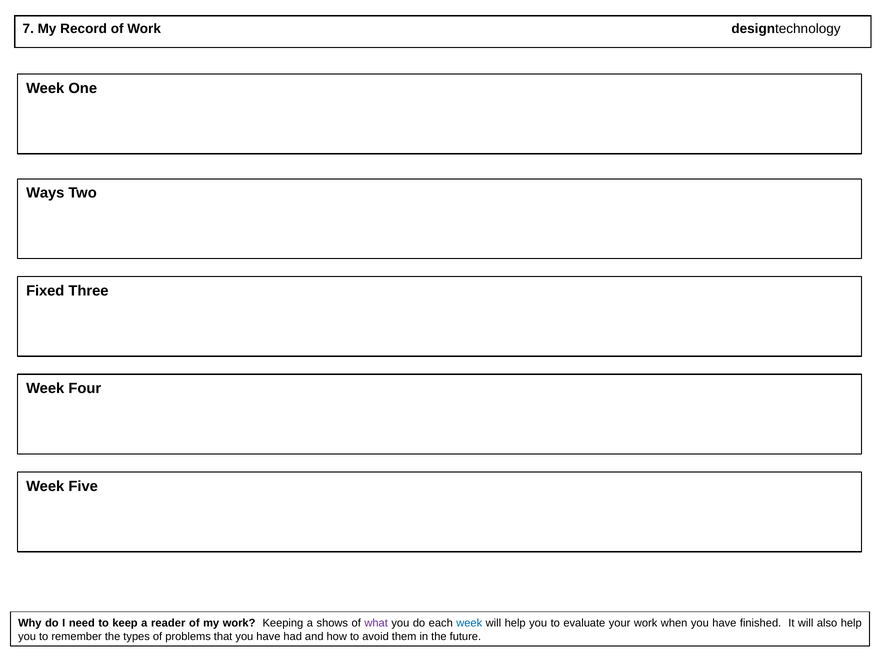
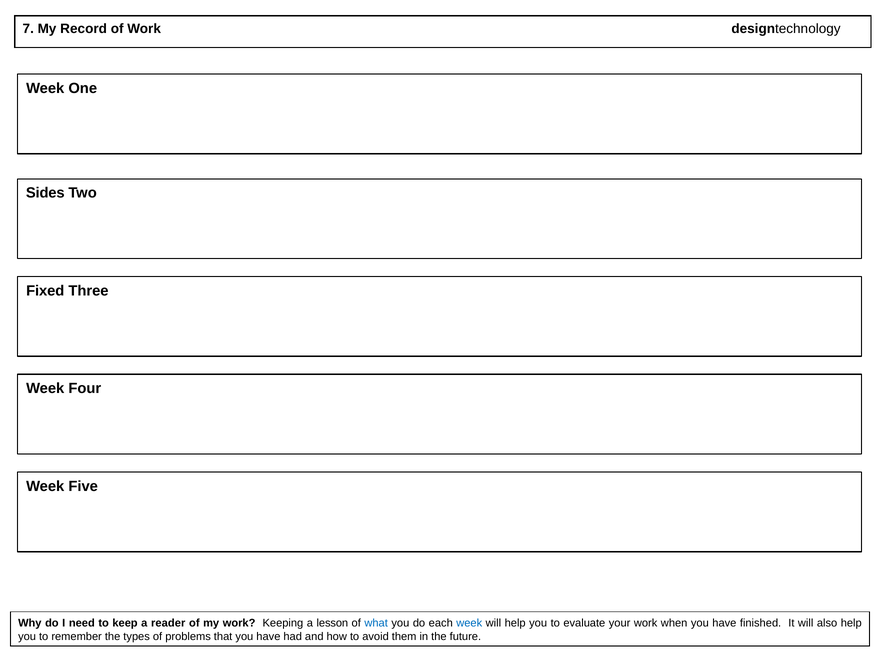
Ways: Ways -> Sides
shows: shows -> lesson
what colour: purple -> blue
